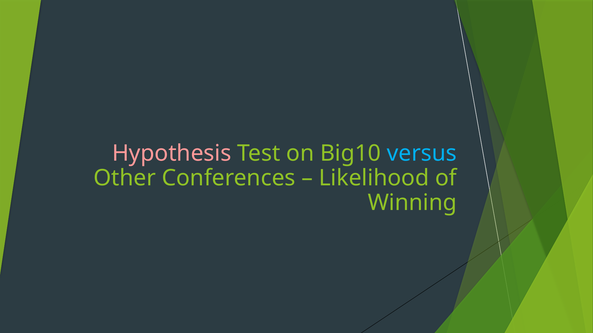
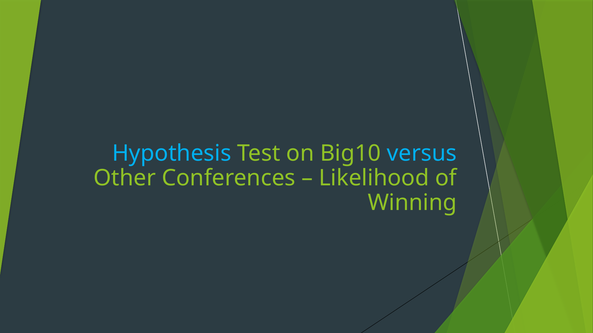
Hypothesis colour: pink -> light blue
